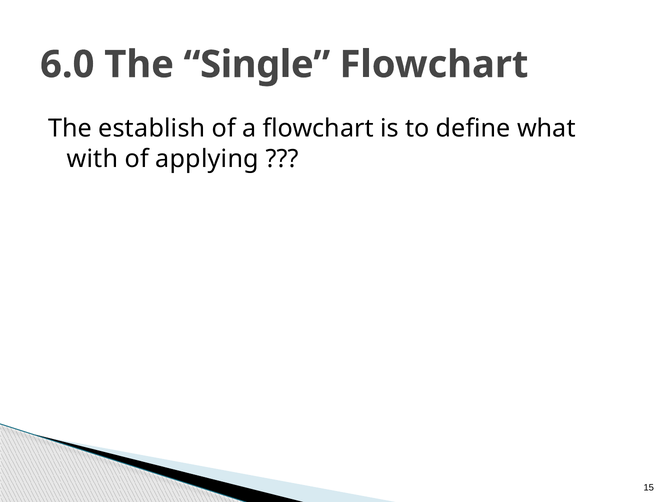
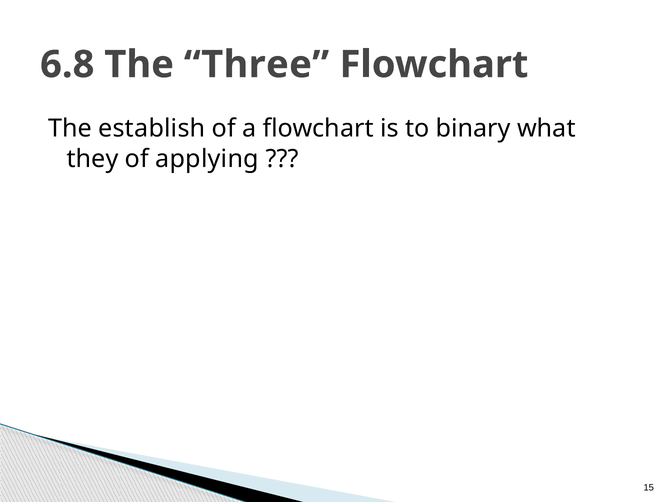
6.0: 6.0 -> 6.8
Single: Single -> Three
define: define -> binary
with: with -> they
